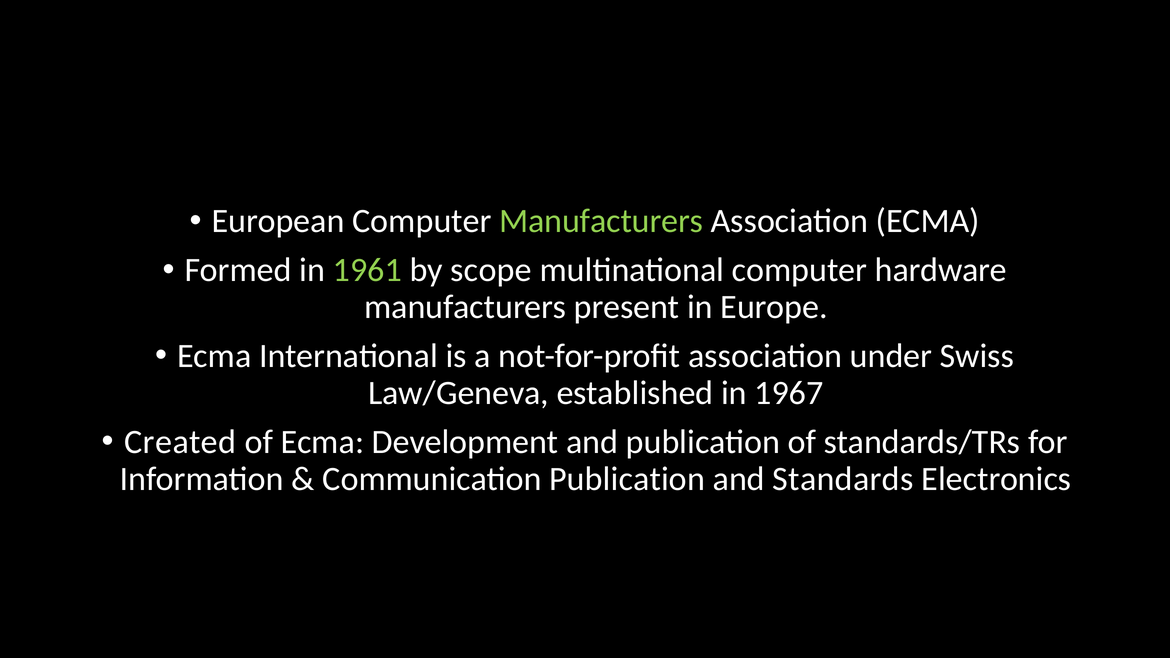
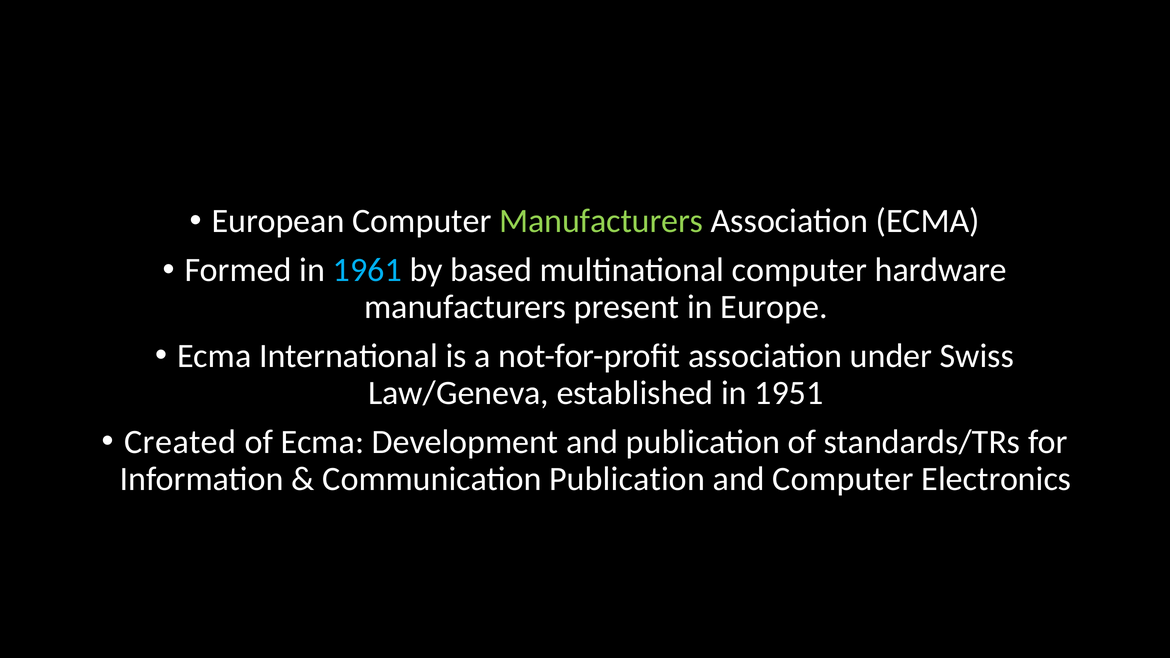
1961 colour: light green -> light blue
scope: scope -> based
1967: 1967 -> 1951
and Standards: Standards -> Computer
